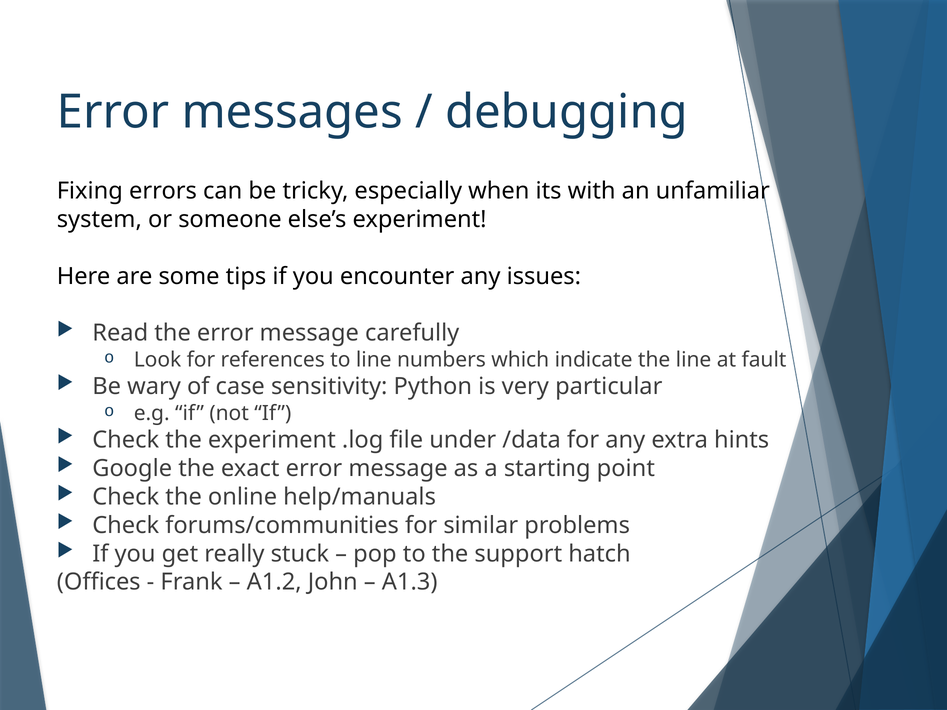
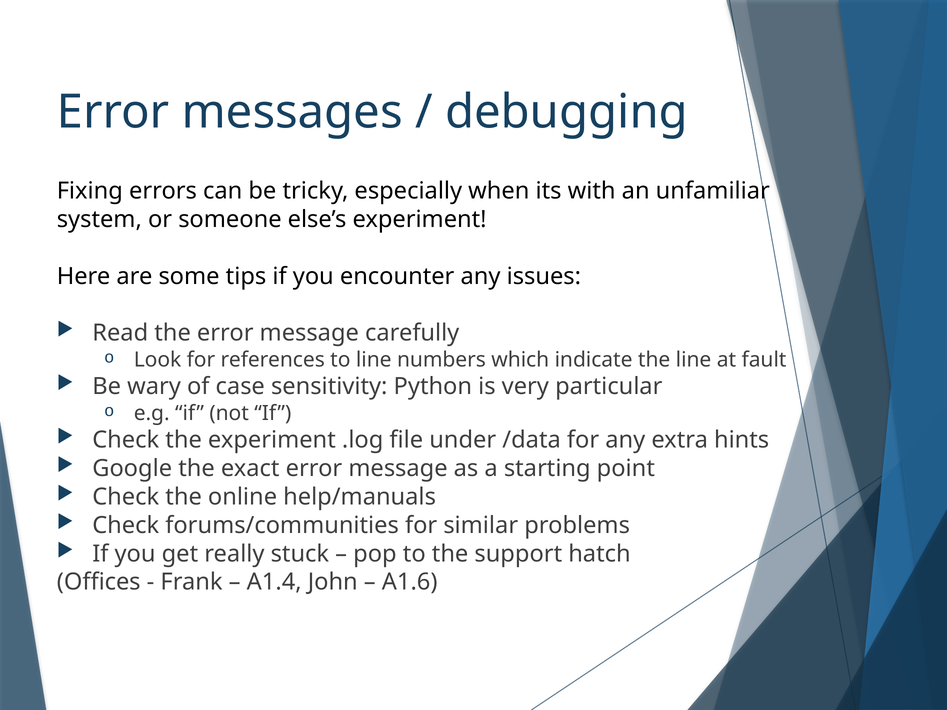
A1.2: A1.2 -> A1.4
A1.3: A1.3 -> A1.6
